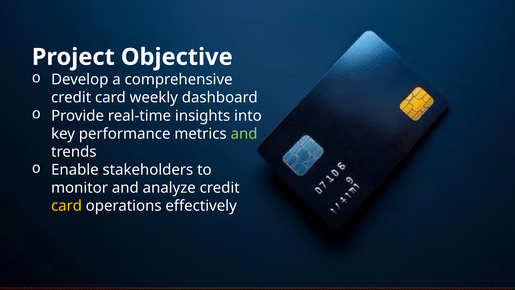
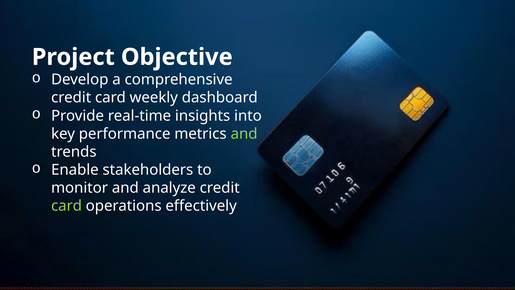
card at (67, 206) colour: yellow -> light green
